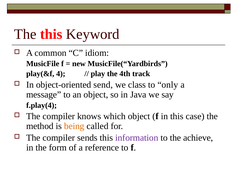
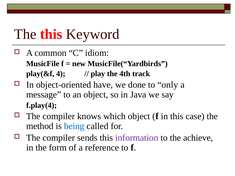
send: send -> have
class: class -> done
being colour: orange -> blue
